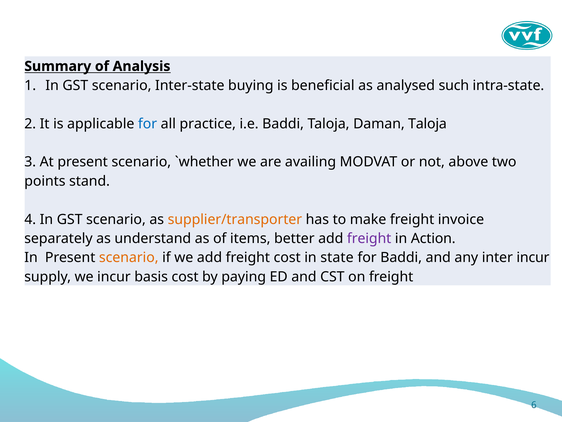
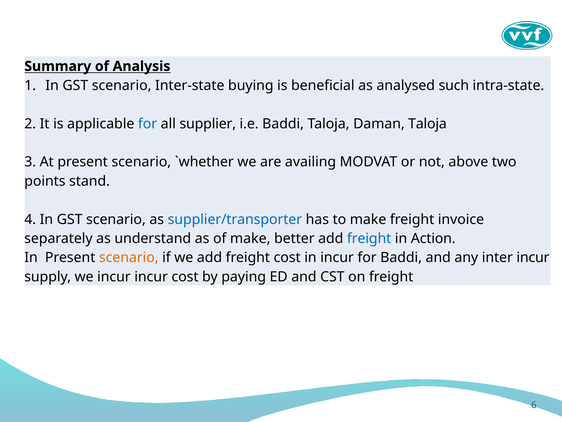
practice: practice -> supplier
supplier/transporter colour: orange -> blue
of items: items -> make
freight at (369, 238) colour: purple -> blue
in state: state -> incur
incur basis: basis -> incur
